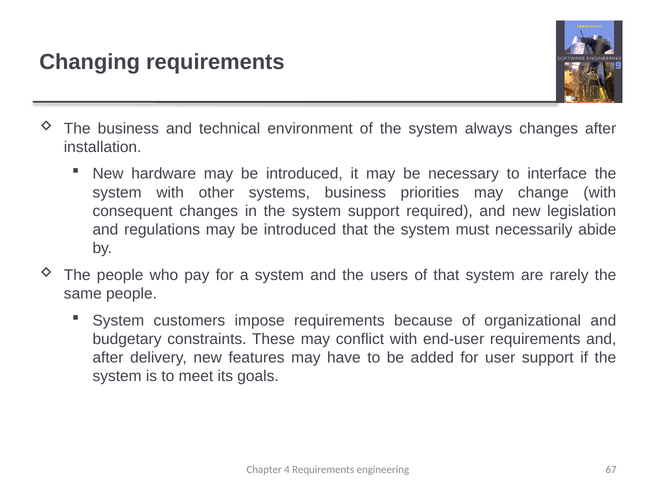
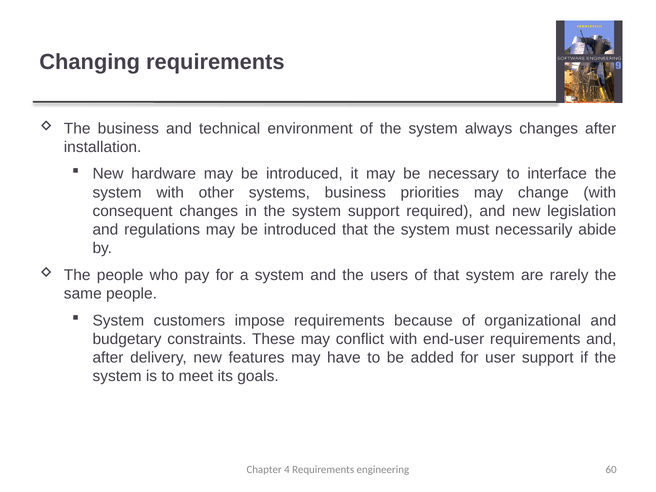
67: 67 -> 60
